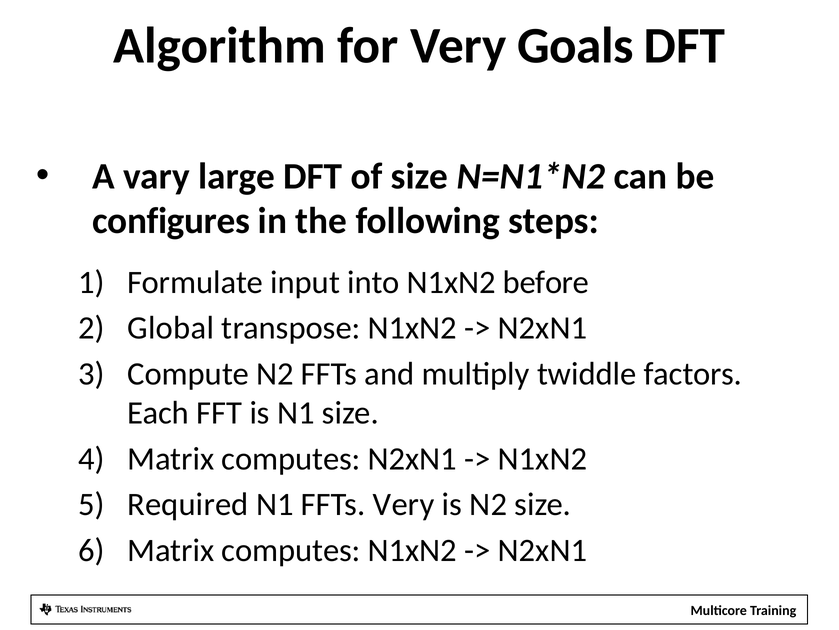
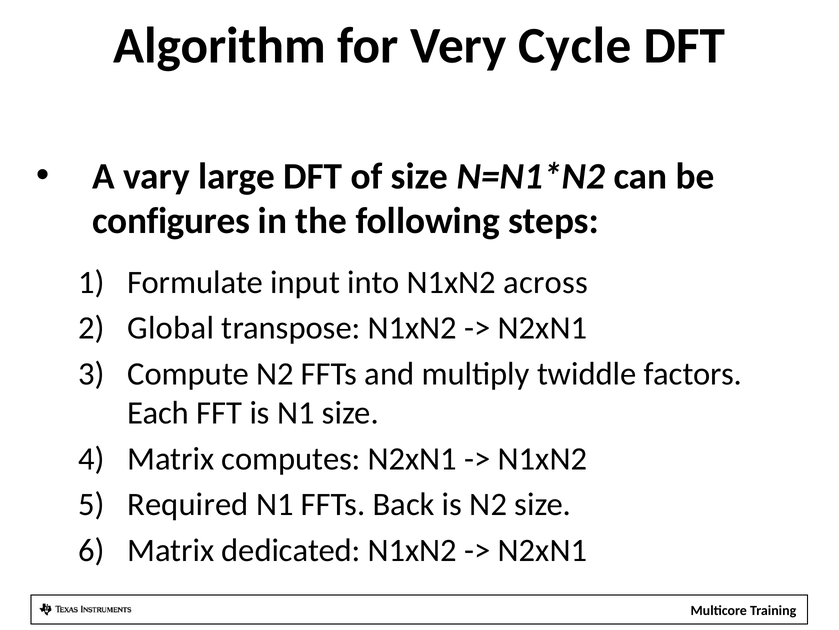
Goals: Goals -> Cycle
before: before -> across
FFTs Very: Very -> Back
computes at (291, 550): computes -> dedicated
